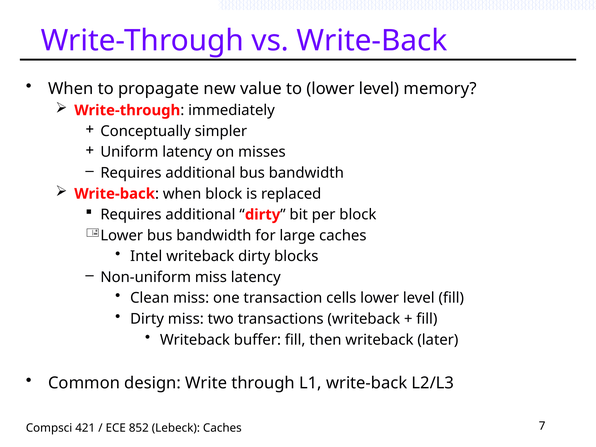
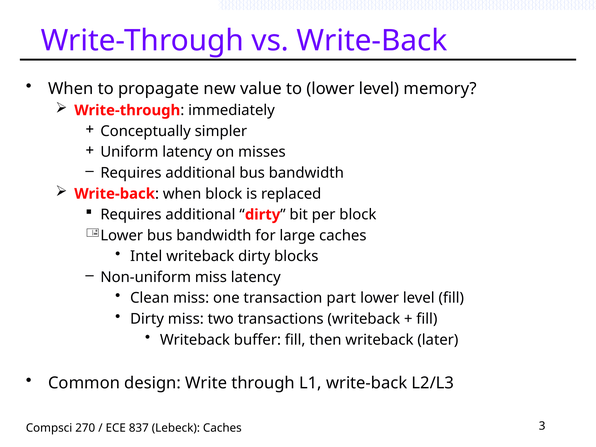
cells: cells -> part
421: 421 -> 270
852: 852 -> 837
7: 7 -> 3
